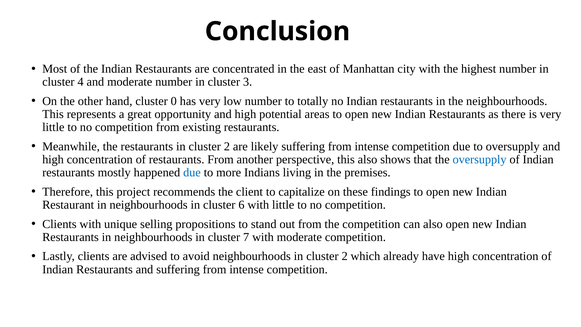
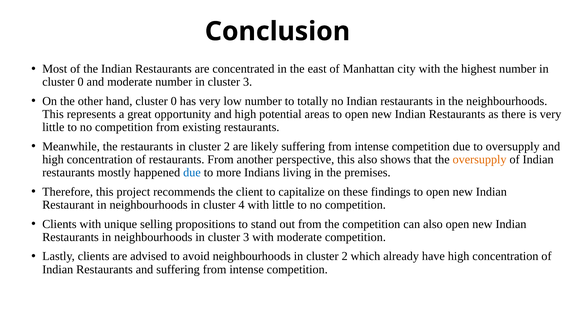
4 at (81, 82): 4 -> 0
oversupply at (480, 159) colour: blue -> orange
6: 6 -> 4
neighbourhoods in cluster 7: 7 -> 3
